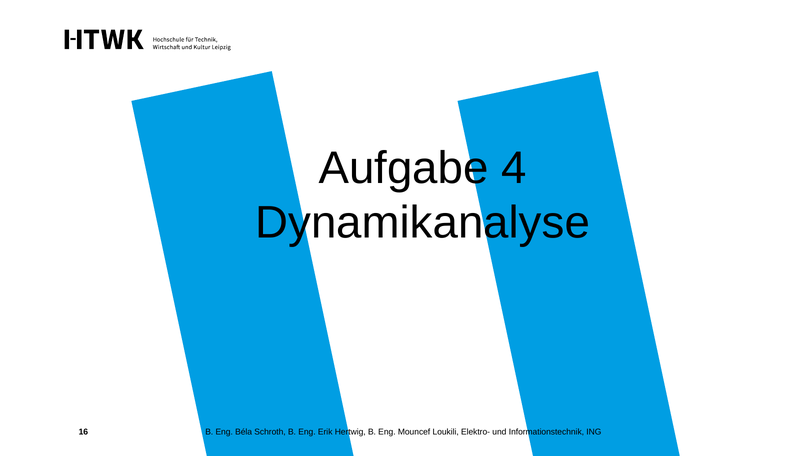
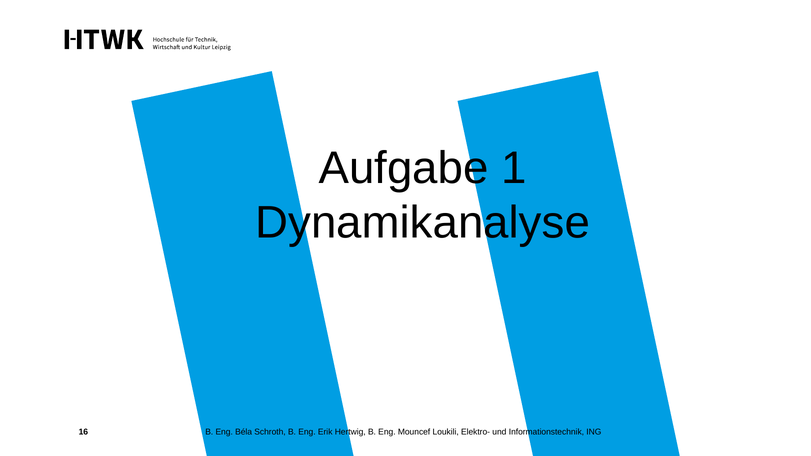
4: 4 -> 1
